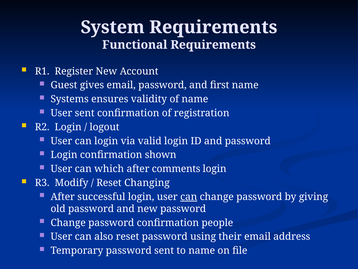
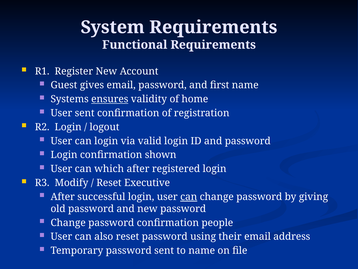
ensures underline: none -> present
of name: name -> home
comments: comments -> registered
Changing: Changing -> Executive
